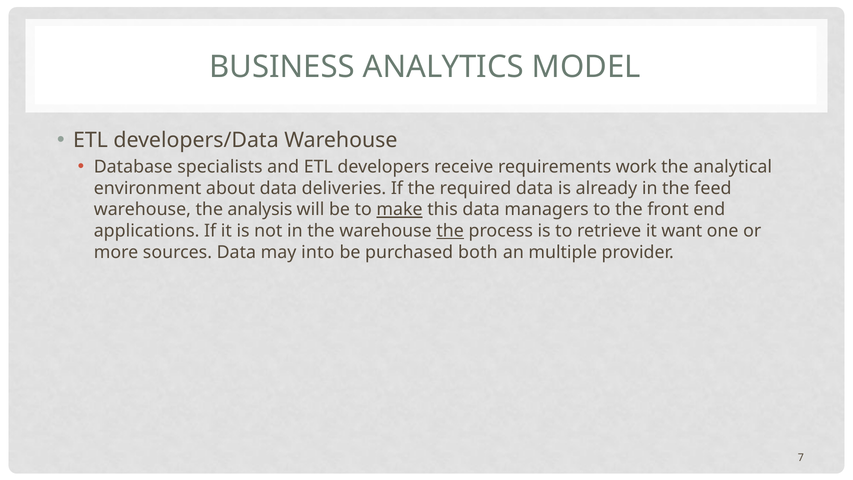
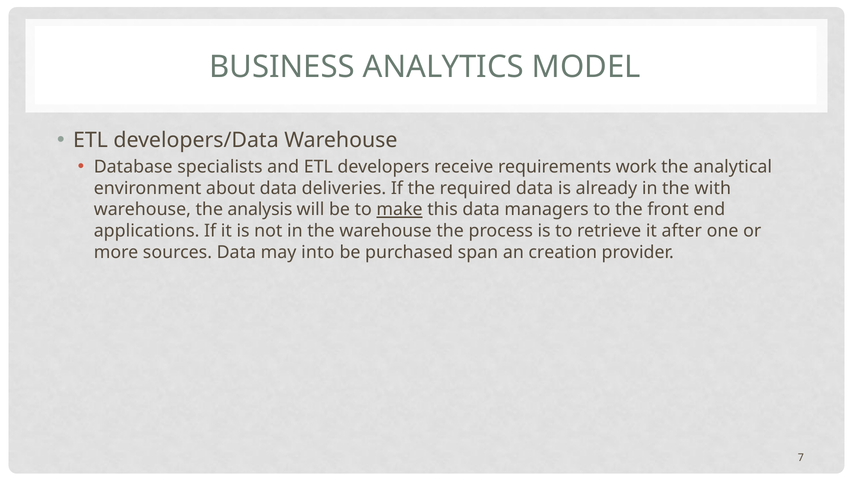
feed: feed -> with
the at (450, 231) underline: present -> none
want: want -> after
both: both -> span
multiple: multiple -> creation
